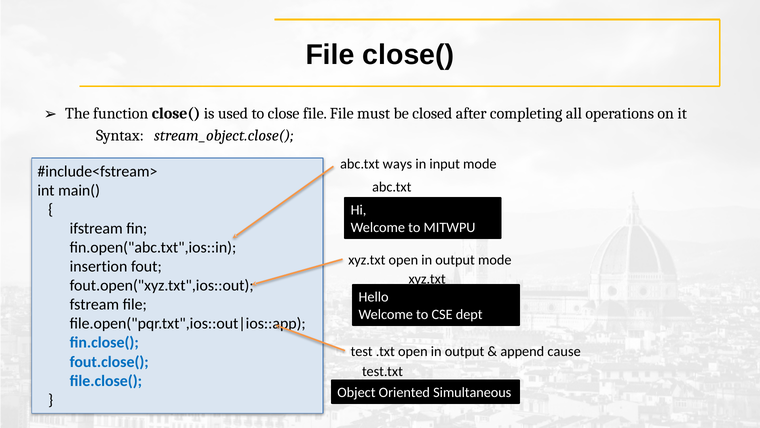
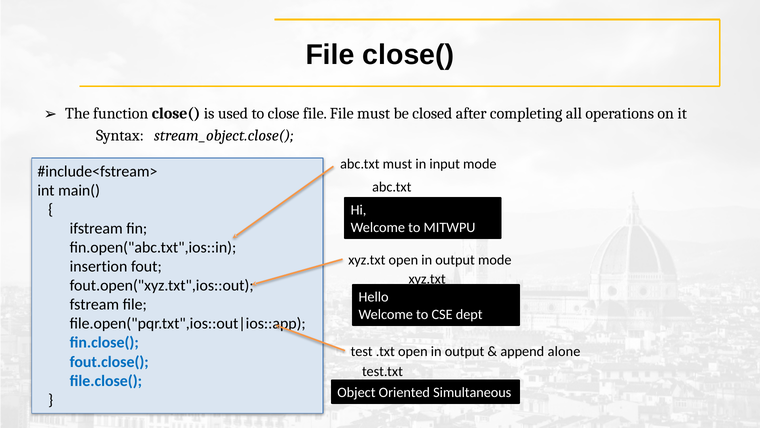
abc.txt ways: ways -> must
cause: cause -> alone
